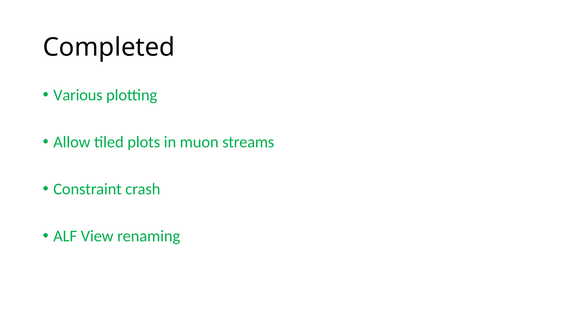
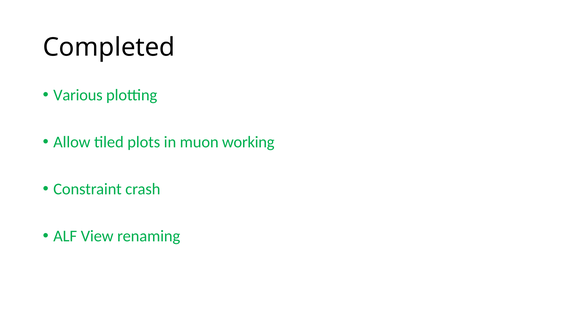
streams: streams -> working
